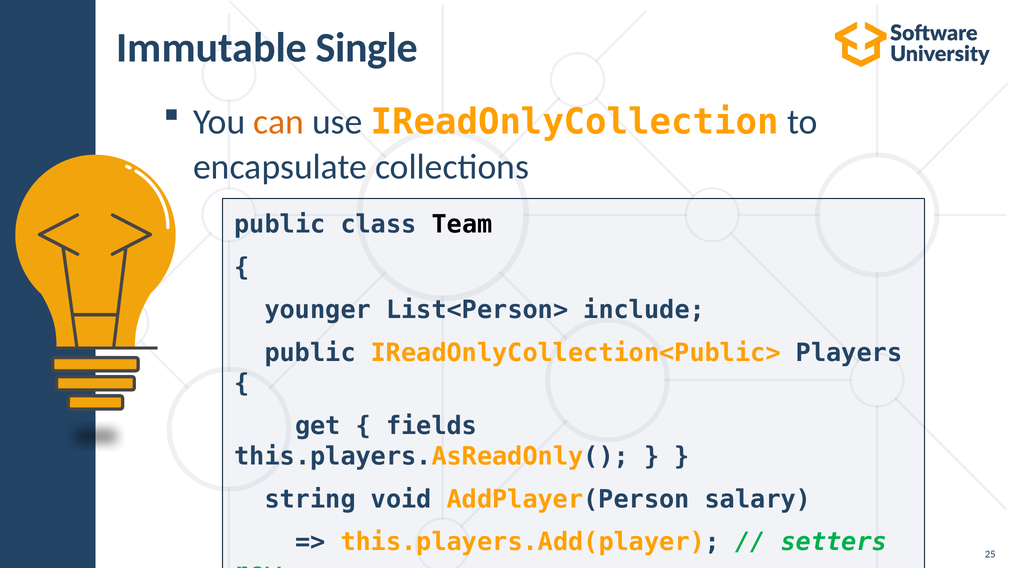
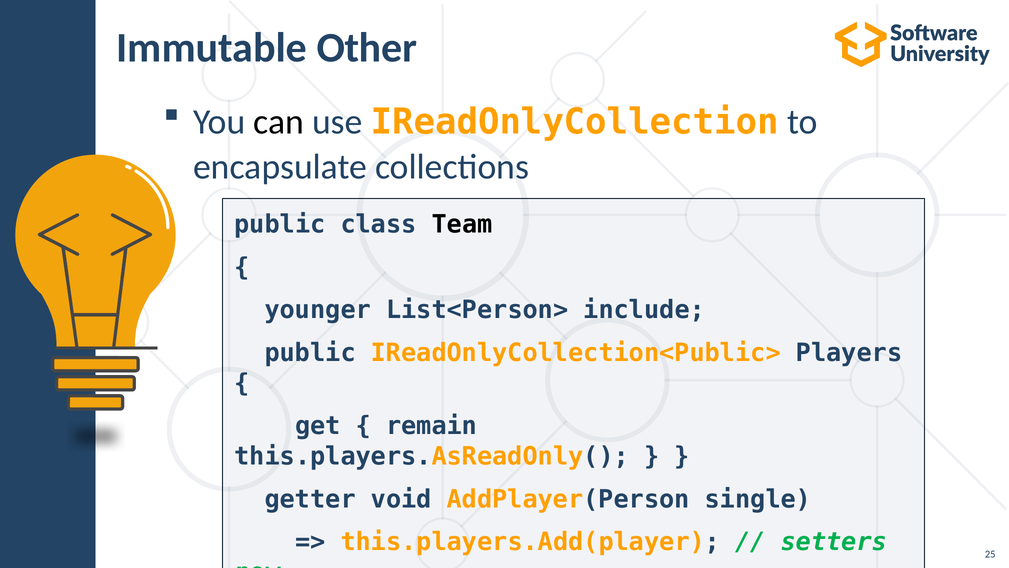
Single: Single -> Other
can colour: orange -> black
fields: fields -> remain
string: string -> getter
salary: salary -> single
